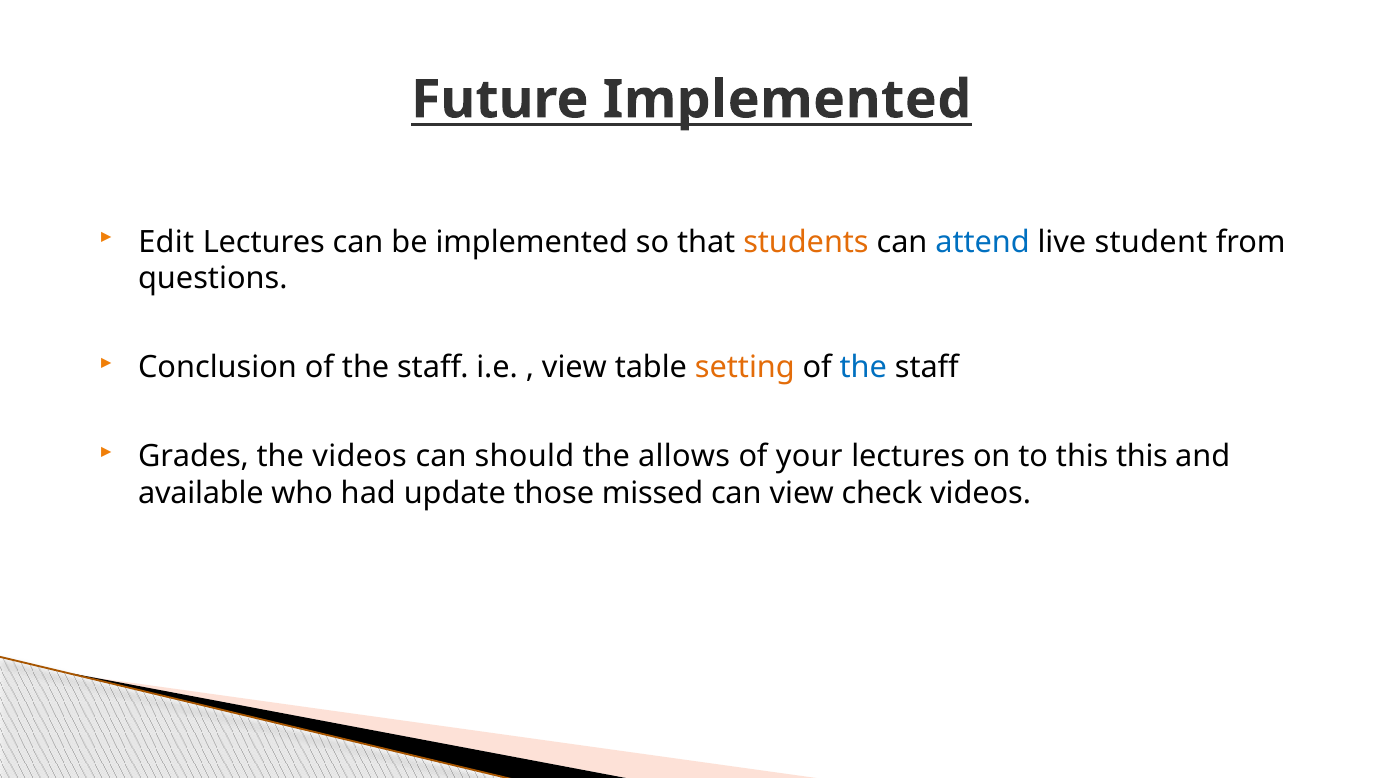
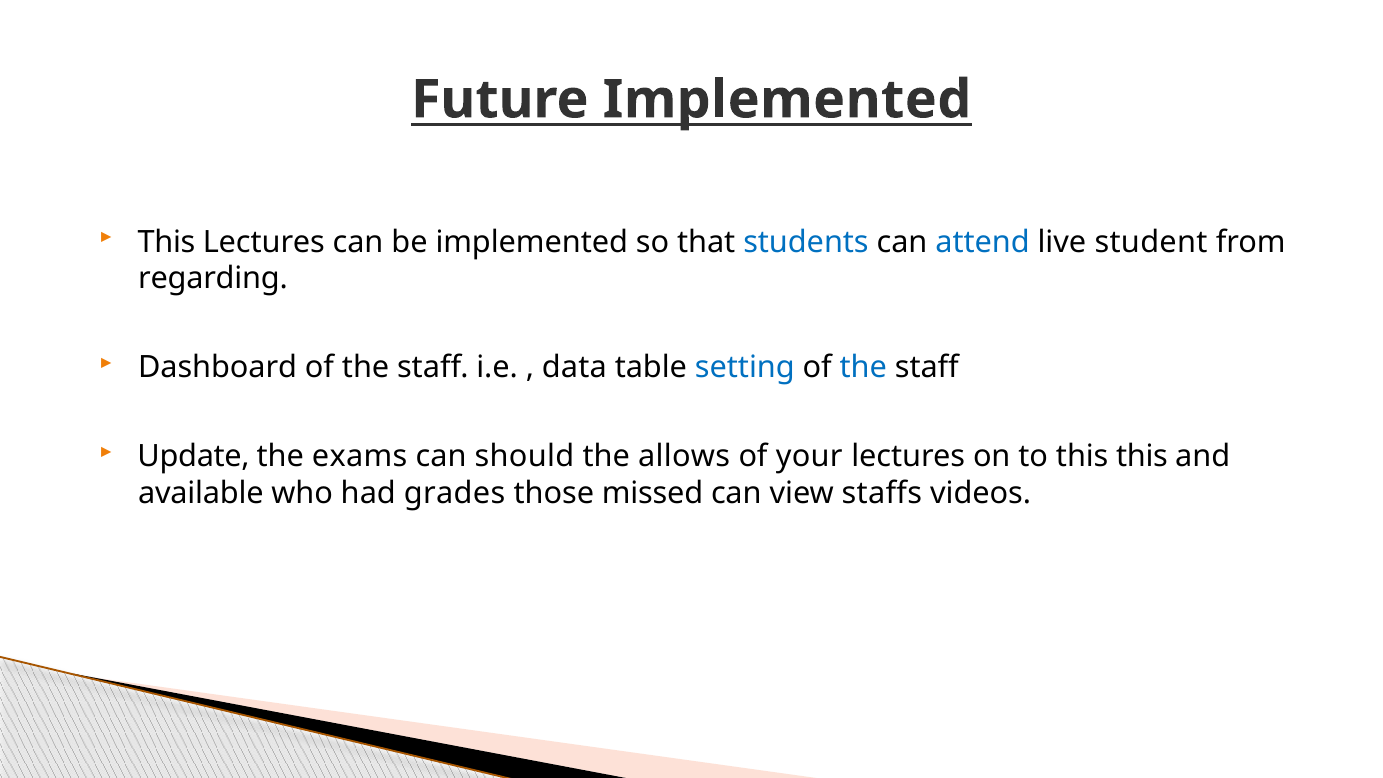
Edit at (166, 242): Edit -> This
students colour: orange -> blue
questions: questions -> regarding
Conclusion: Conclusion -> Dashboard
view at (574, 368): view -> data
setting colour: orange -> blue
Grades: Grades -> Update
the videos: videos -> exams
update: update -> grades
check: check -> staffs
